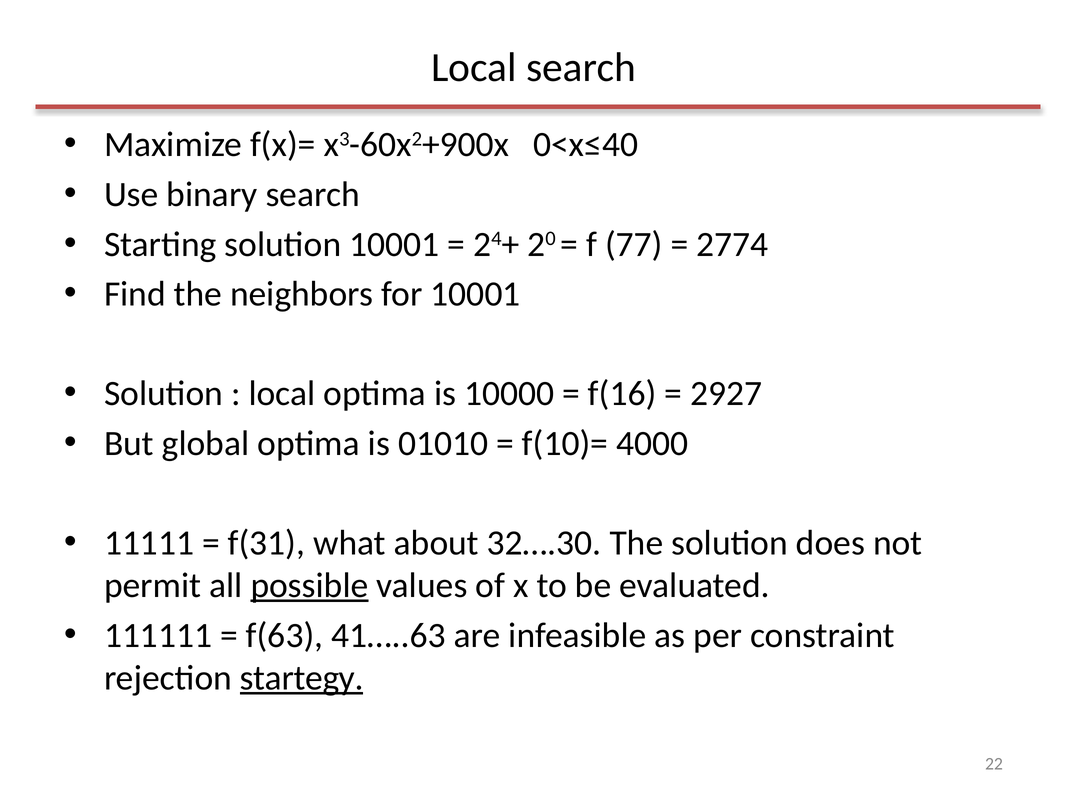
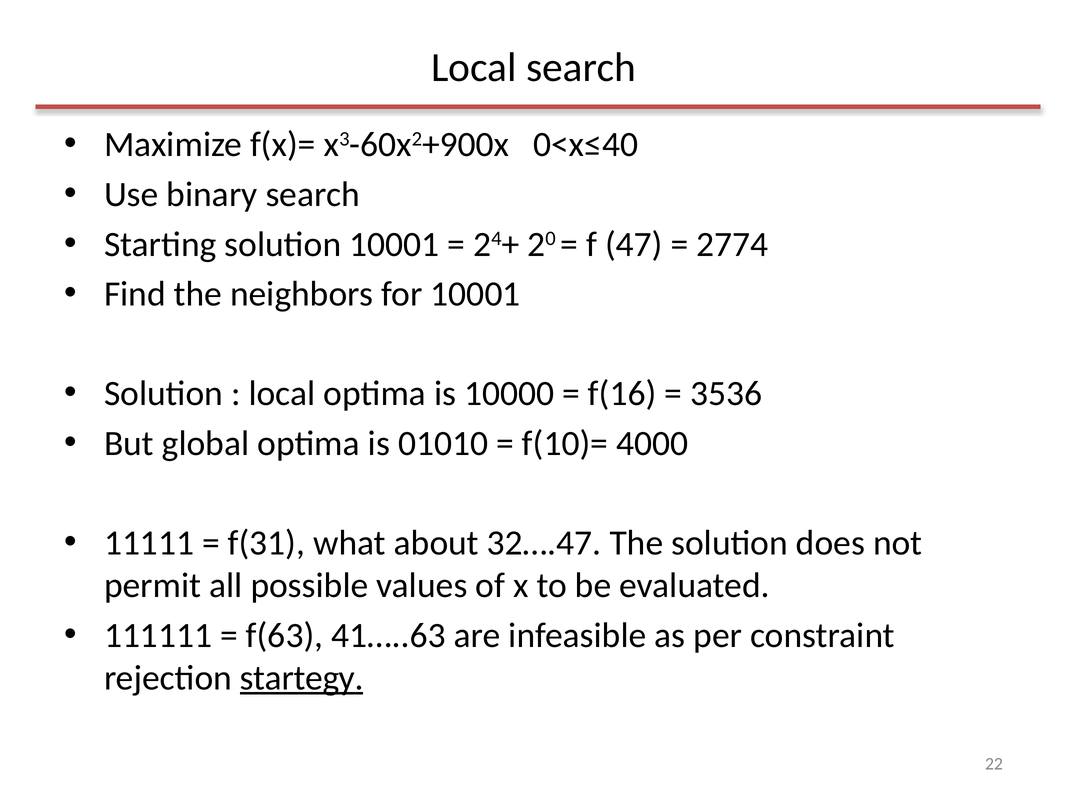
77: 77 -> 47
2927: 2927 -> 3536
32….30: 32….30 -> 32….47
possible underline: present -> none
